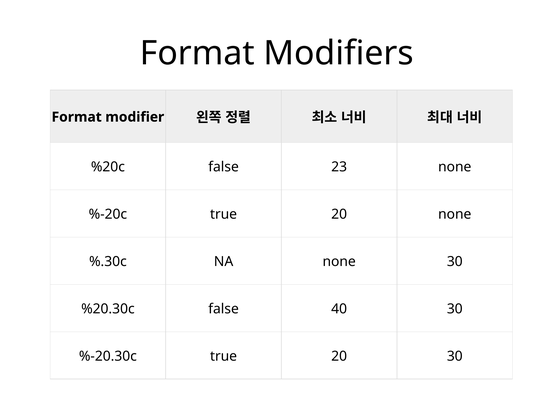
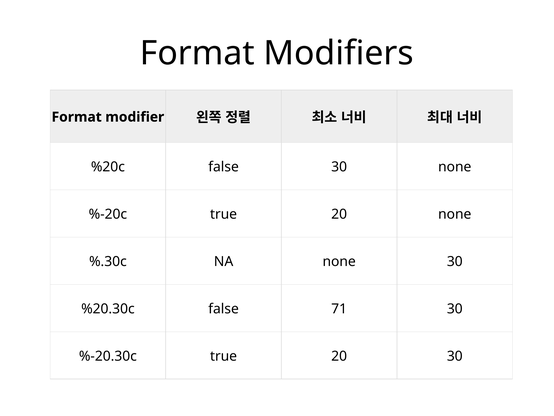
false 23: 23 -> 30
40: 40 -> 71
